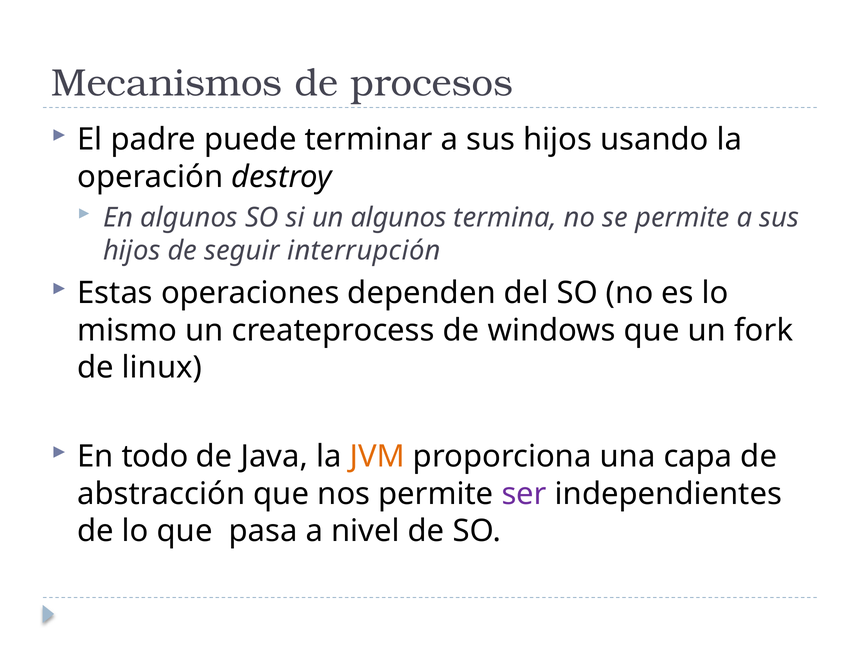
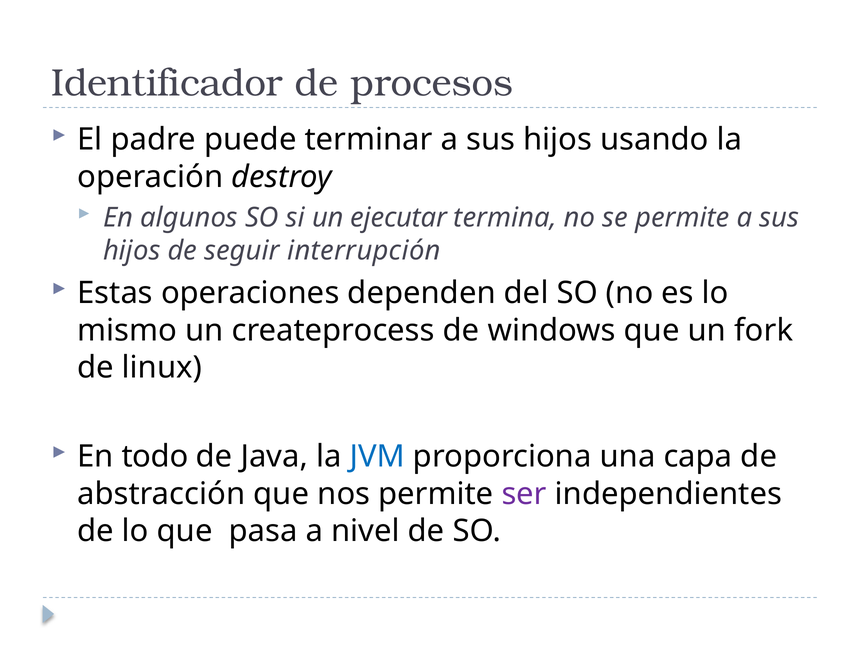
Mecanismos: Mecanismos -> Identificador
un algunos: algunos -> ejecutar
JVM colour: orange -> blue
